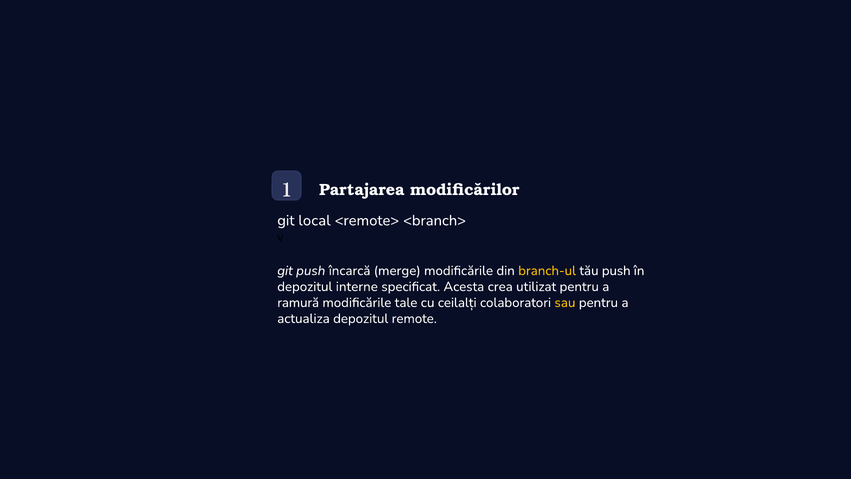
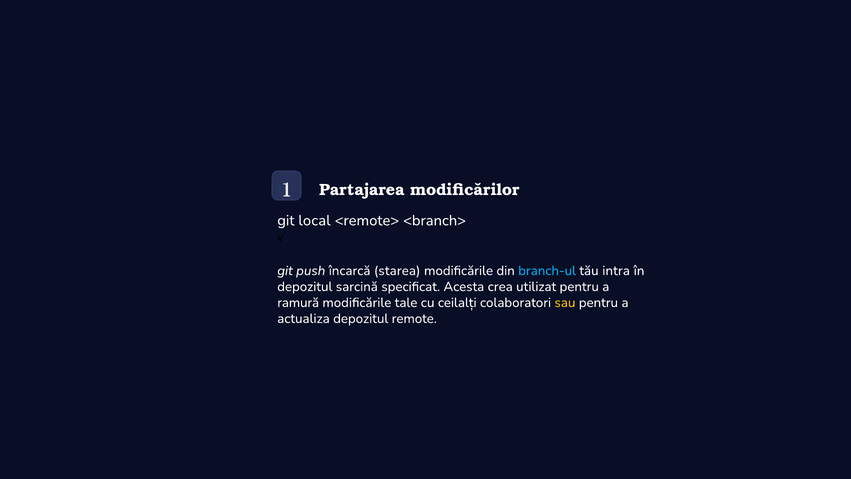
merge: merge -> starea
branch-ul colour: yellow -> light blue
tău push: push -> intra
interne: interne -> sarcină
